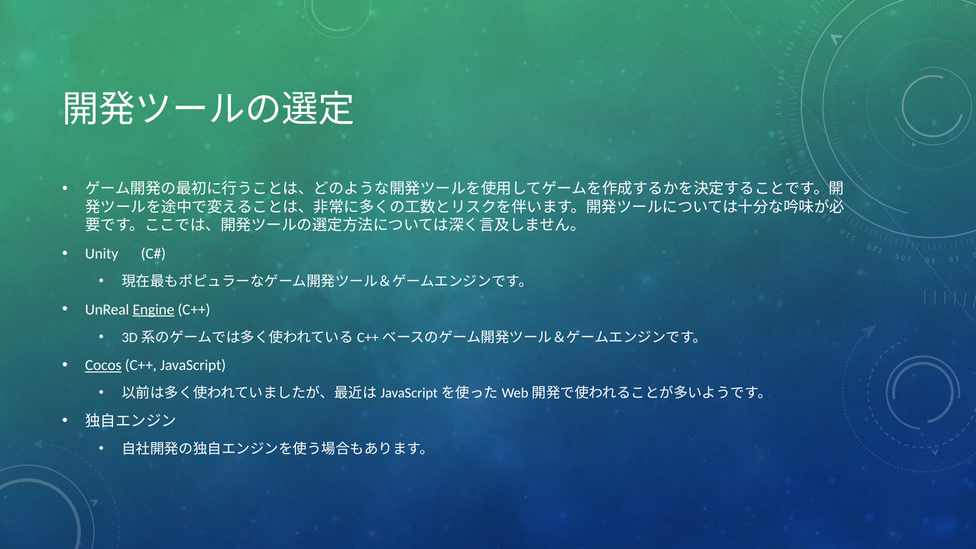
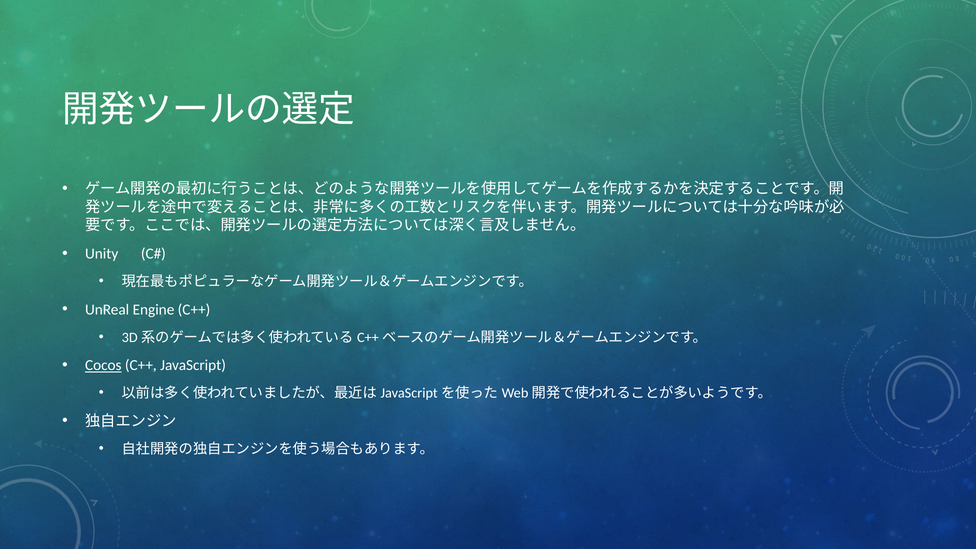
Engine underline: present -> none
